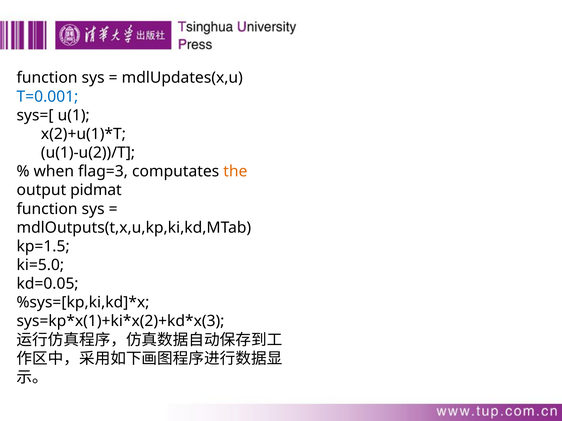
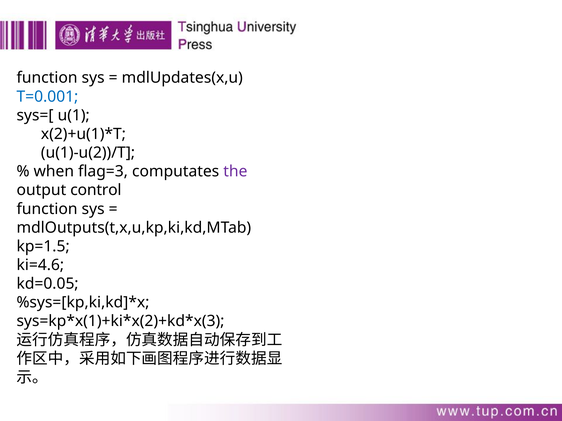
the colour: orange -> purple
pidmat: pidmat -> control
ki=5.0: ki=5.0 -> ki=4.6
